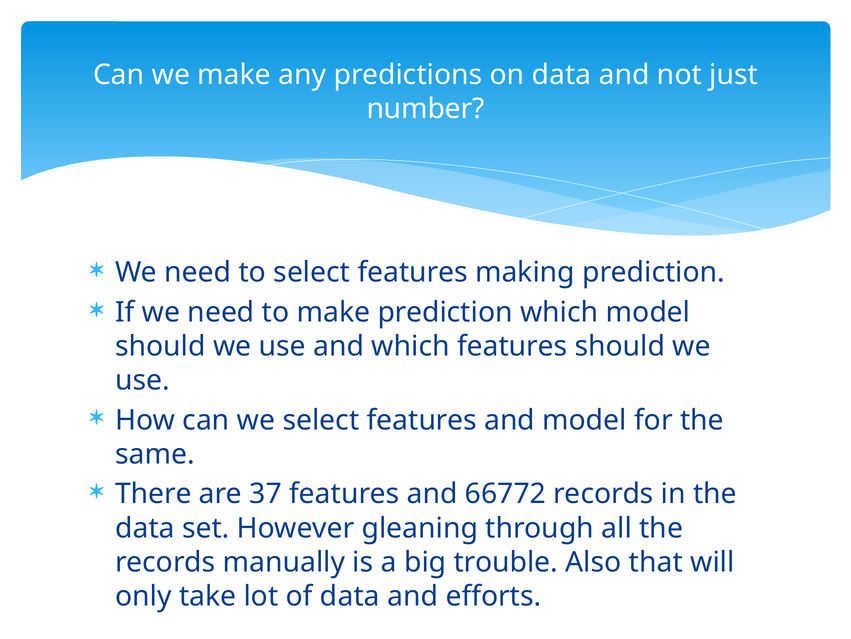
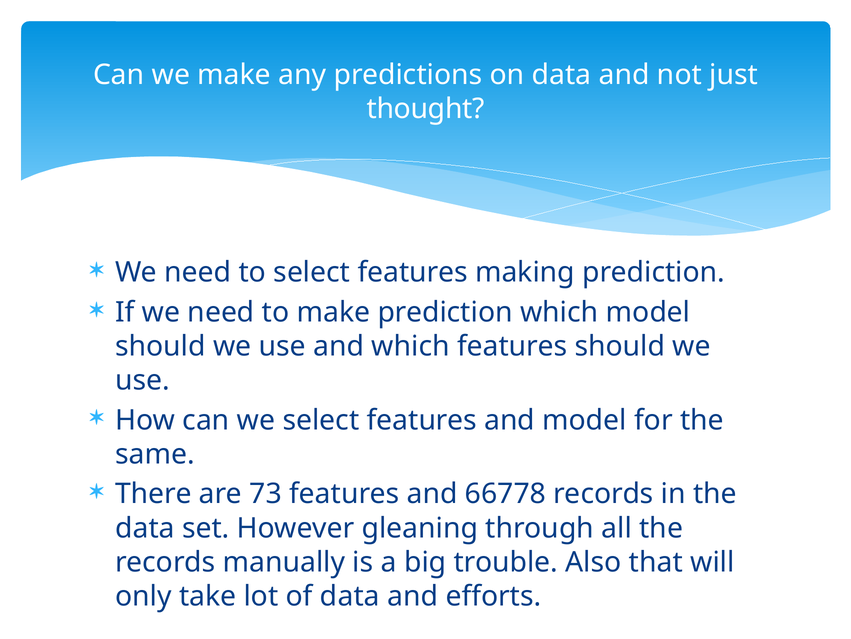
number: number -> thought
37: 37 -> 73
66772: 66772 -> 66778
